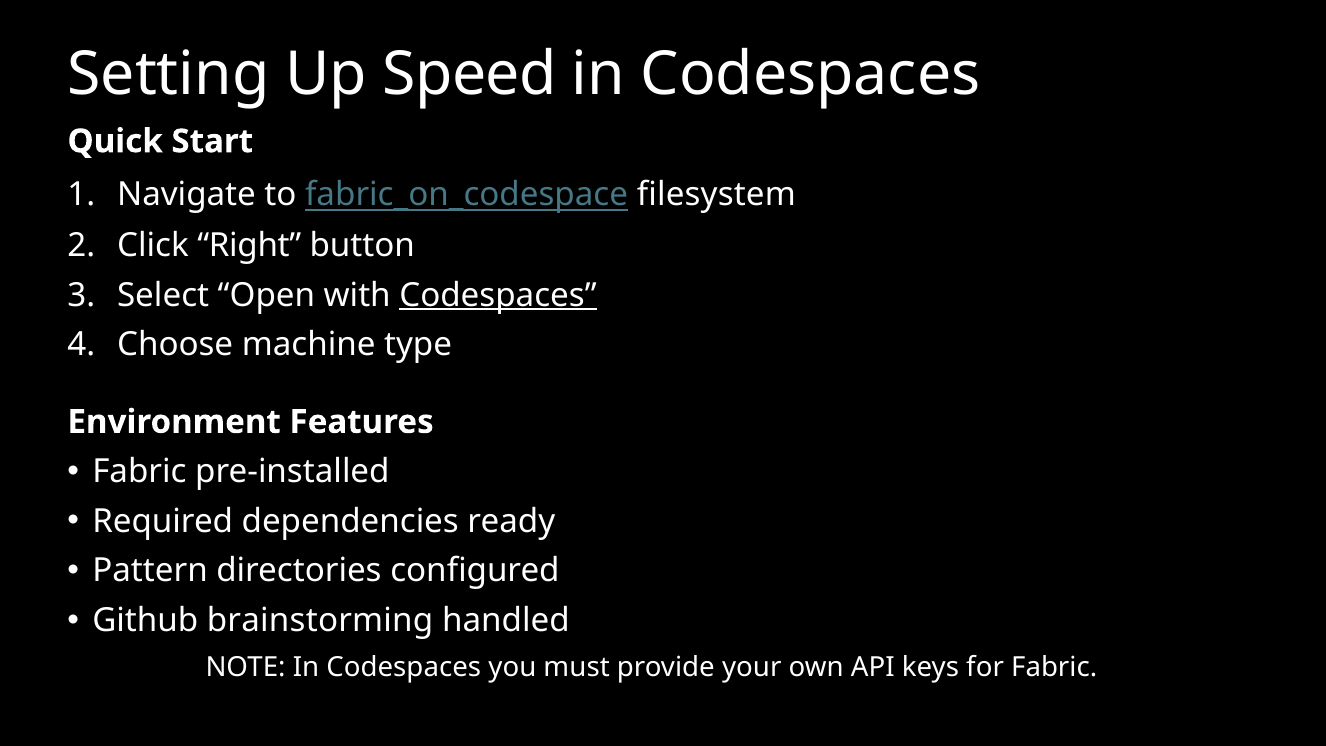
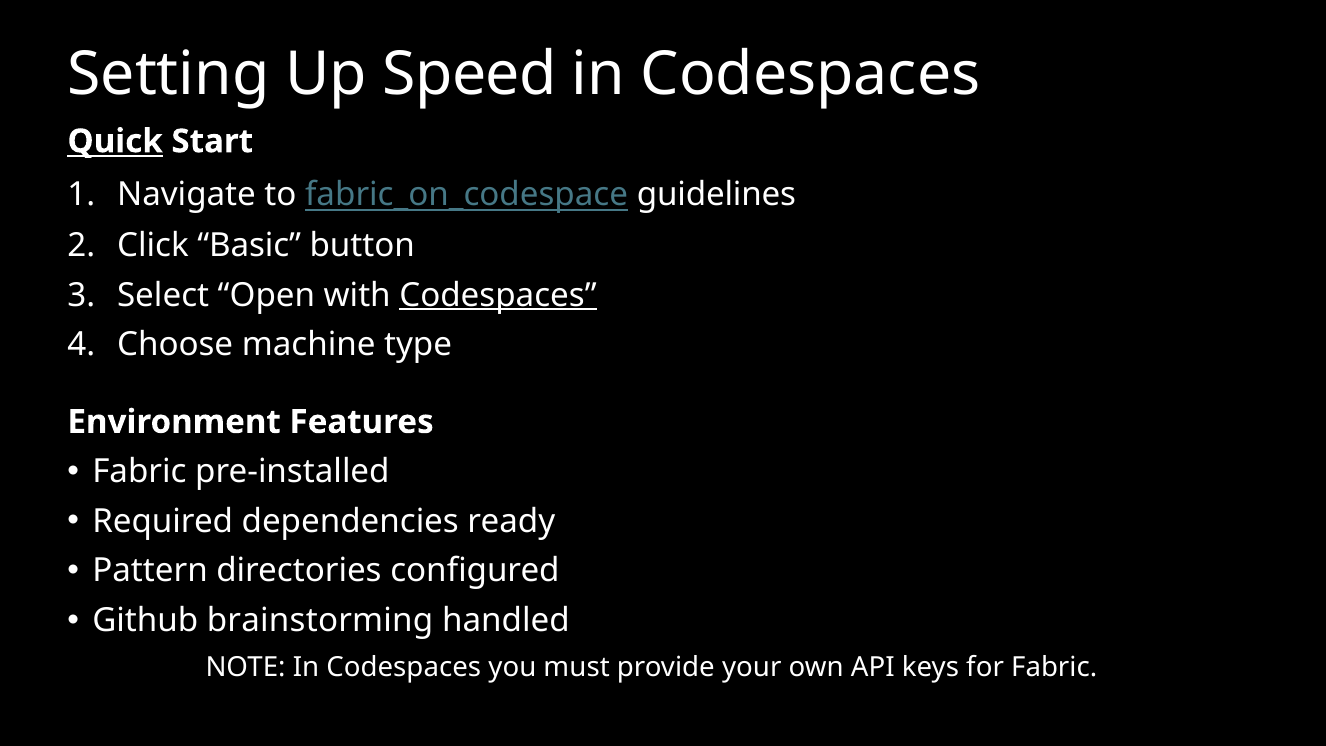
Quick underline: none -> present
filesystem: filesystem -> guidelines
Right: Right -> Basic
